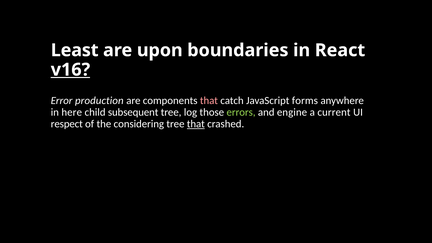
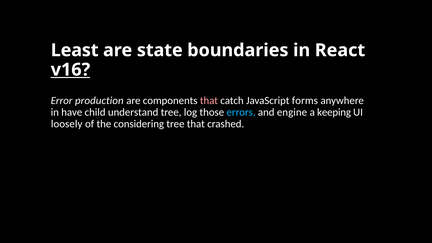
upon: upon -> state
here: here -> have
subsequent: subsequent -> understand
errors colour: light green -> light blue
current: current -> keeping
respect: respect -> loosely
that at (196, 124) underline: present -> none
